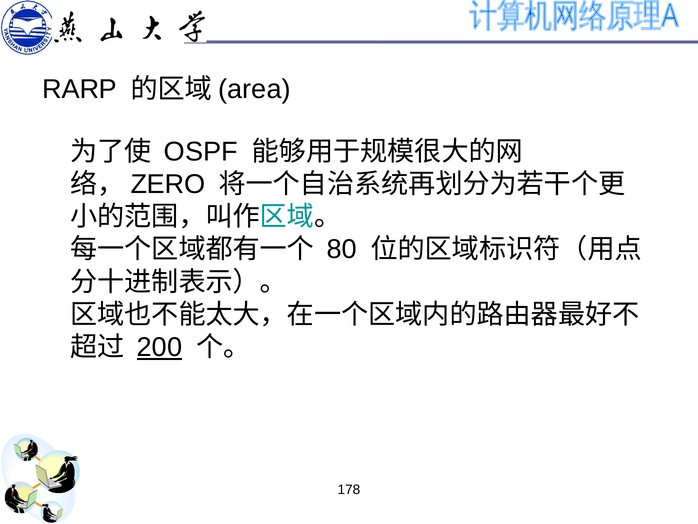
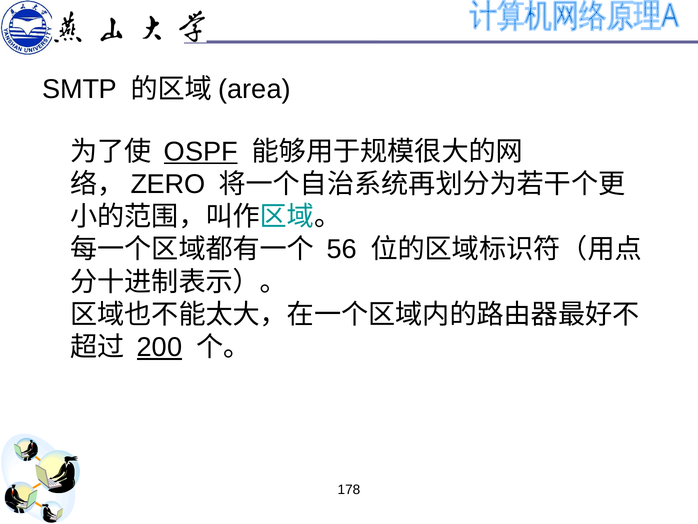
RARP: RARP -> SMTP
OSPF underline: none -> present
80: 80 -> 56
